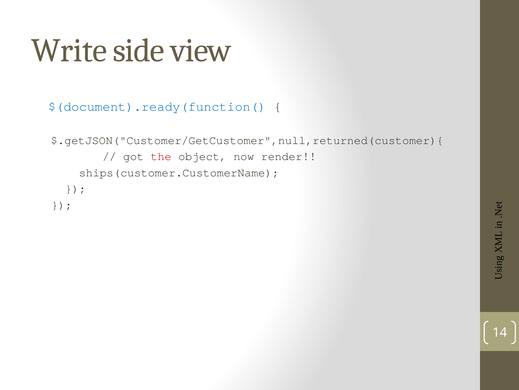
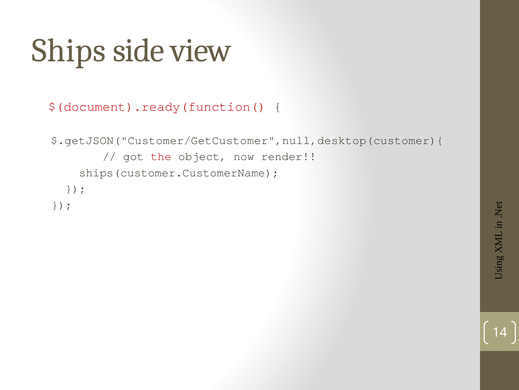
Write: Write -> Ships
$(document).ready(function( colour: blue -> red
$.getJSON("Customer/GetCustomer",null,returned(customer){: $.getJSON("Customer/GetCustomer",null,returned(customer){ -> $.getJSON("Customer/GetCustomer",null,desktop(customer){
